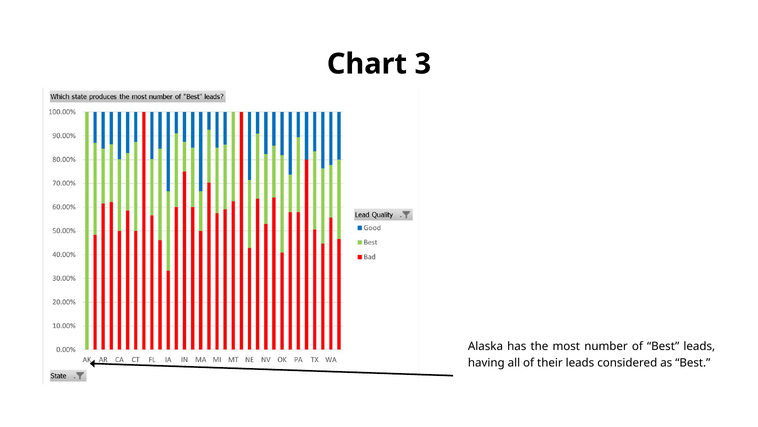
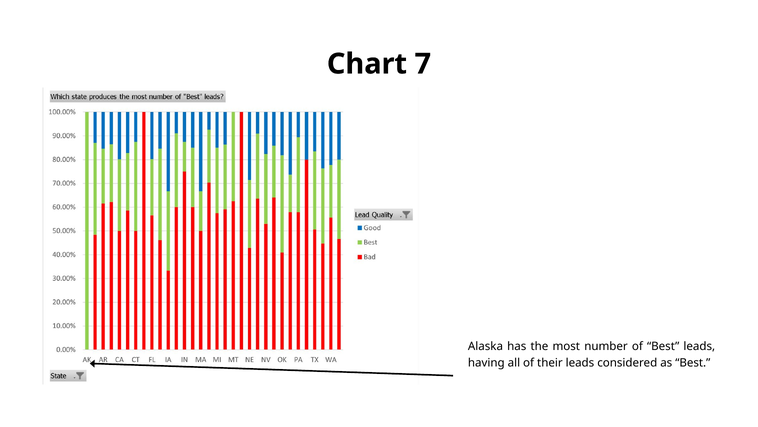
3: 3 -> 7
